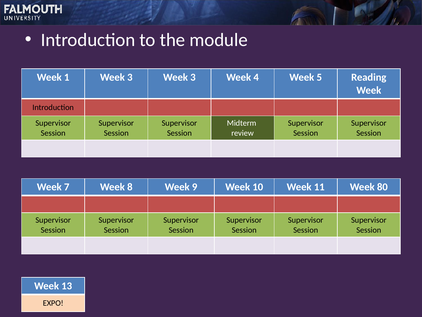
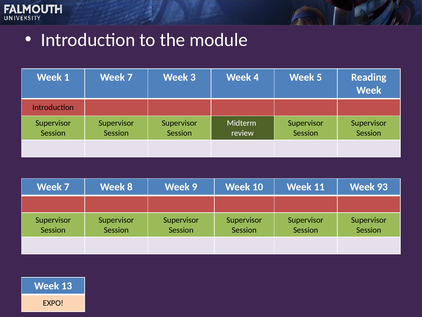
1 Week 3: 3 -> 7
80: 80 -> 93
